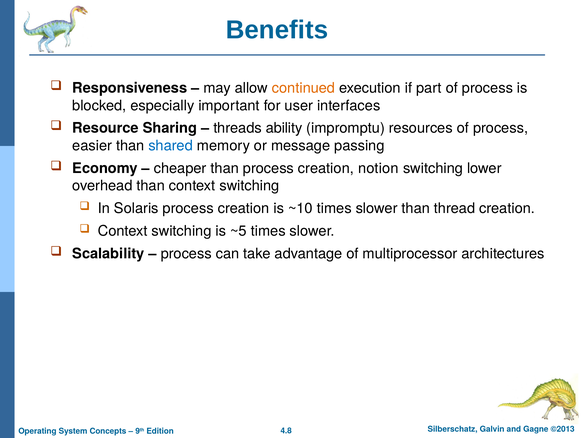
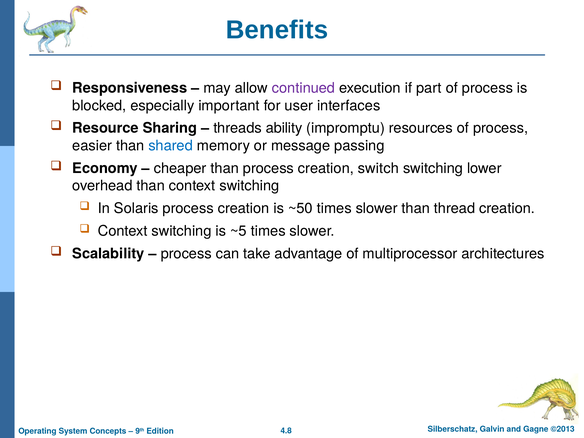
continued colour: orange -> purple
notion: notion -> switch
~10: ~10 -> ~50
